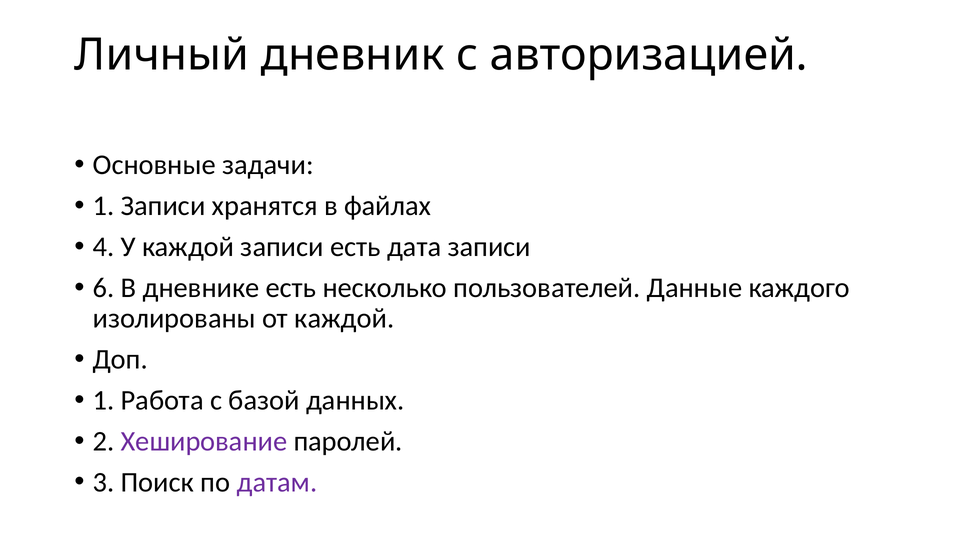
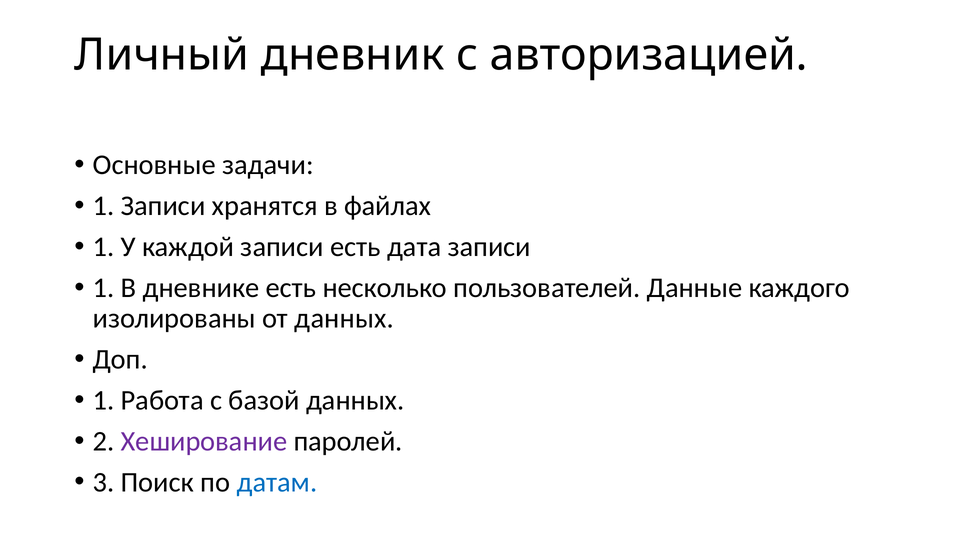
4 at (104, 247): 4 -> 1
6 at (104, 288): 6 -> 1
от каждой: каждой -> данных
датам colour: purple -> blue
